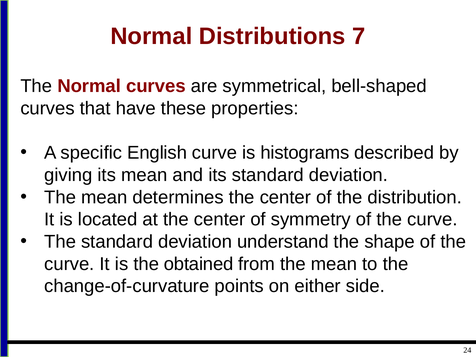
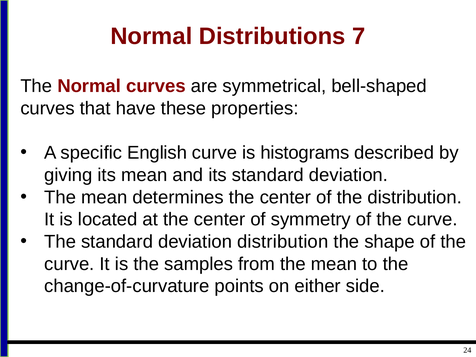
deviation understand: understand -> distribution
obtained: obtained -> samples
